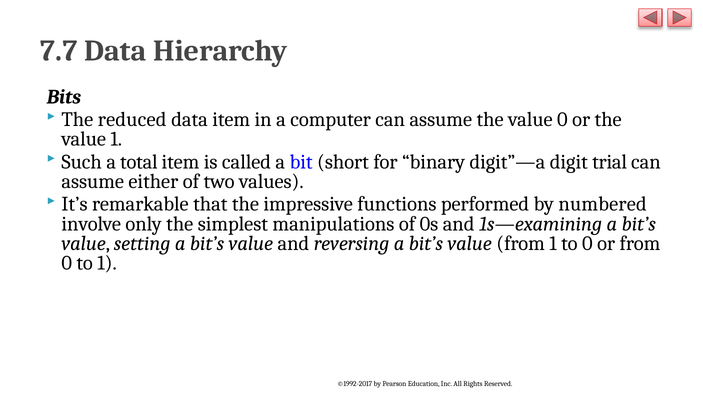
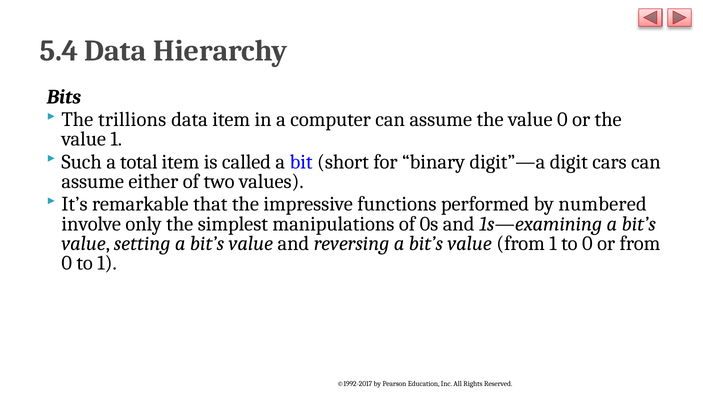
7.7: 7.7 -> 5.4
reduced: reduced -> trillions
trial: trial -> cars
